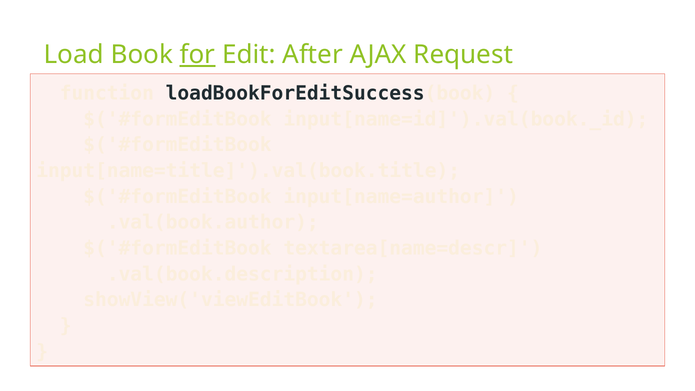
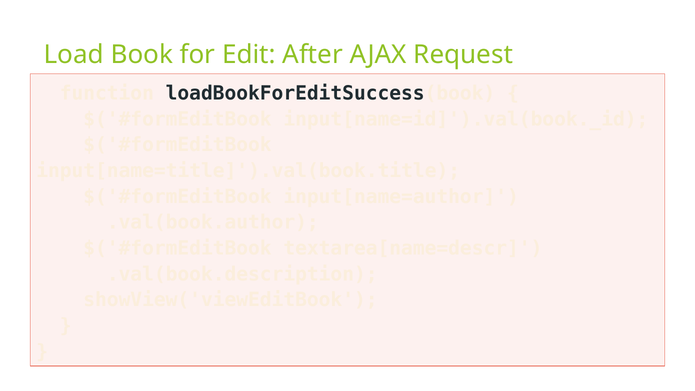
for underline: present -> none
